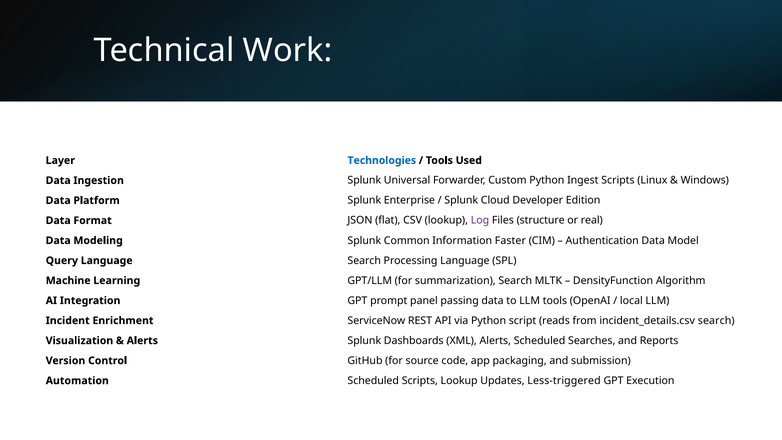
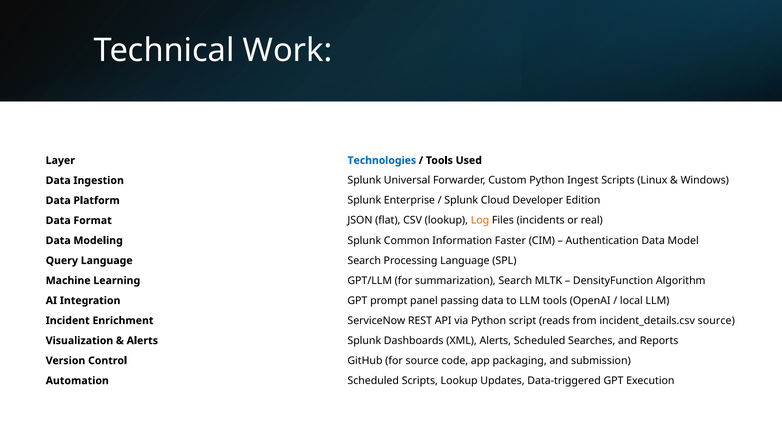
Log colour: purple -> orange
structure: structure -> incidents
search at (716, 321): search -> source
Less-triggered: Less-triggered -> Data-triggered
